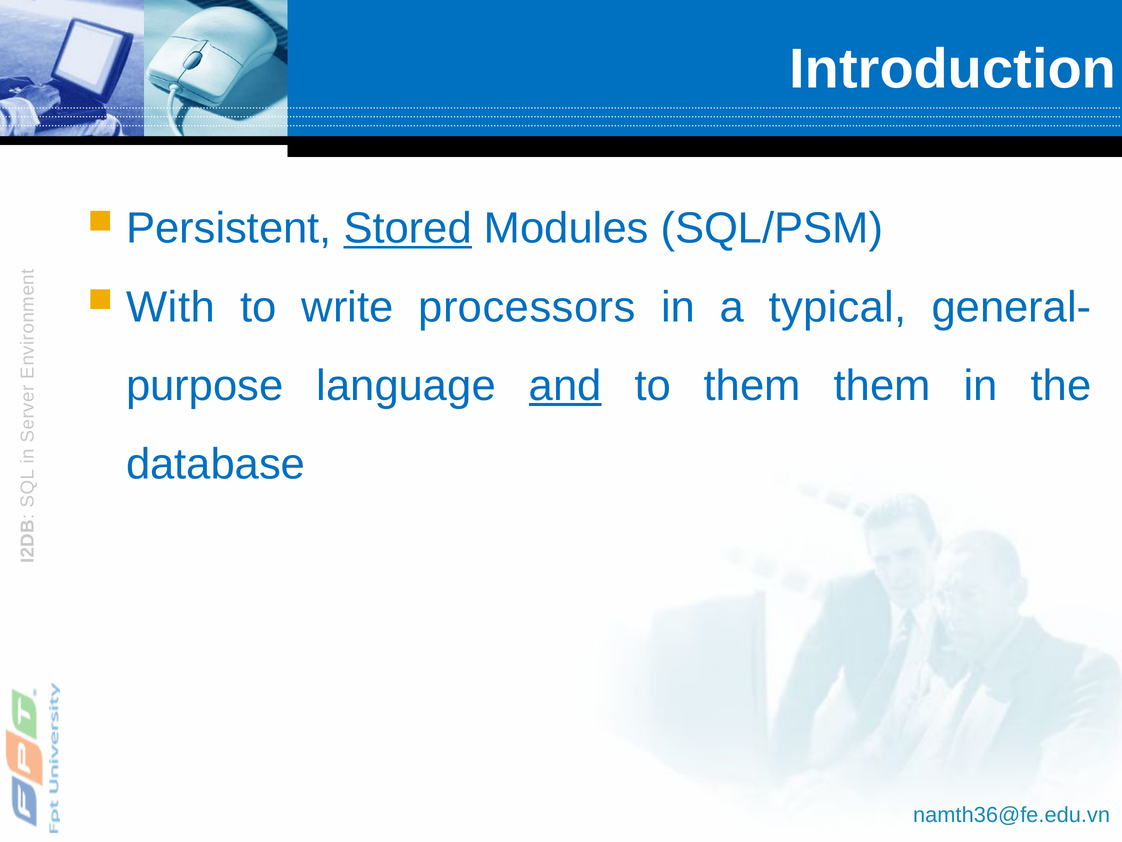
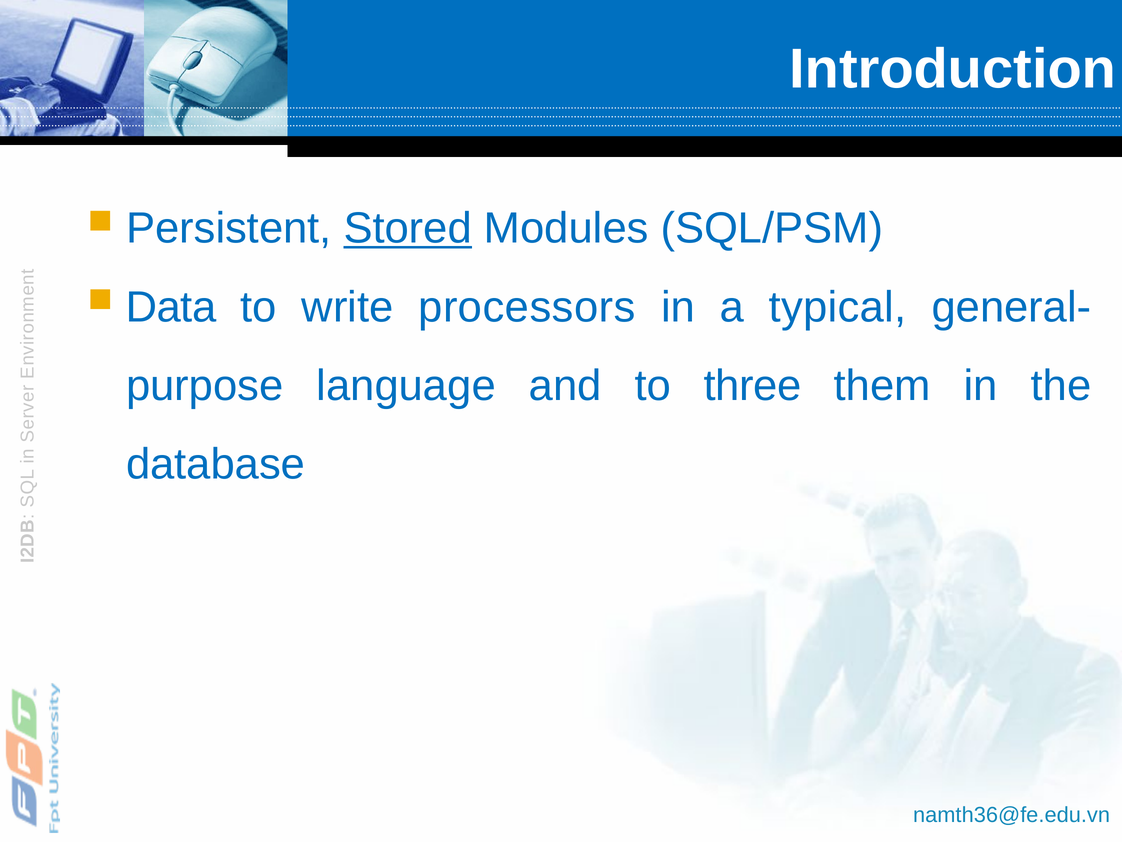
With: With -> Data
and underline: present -> none
to them: them -> three
